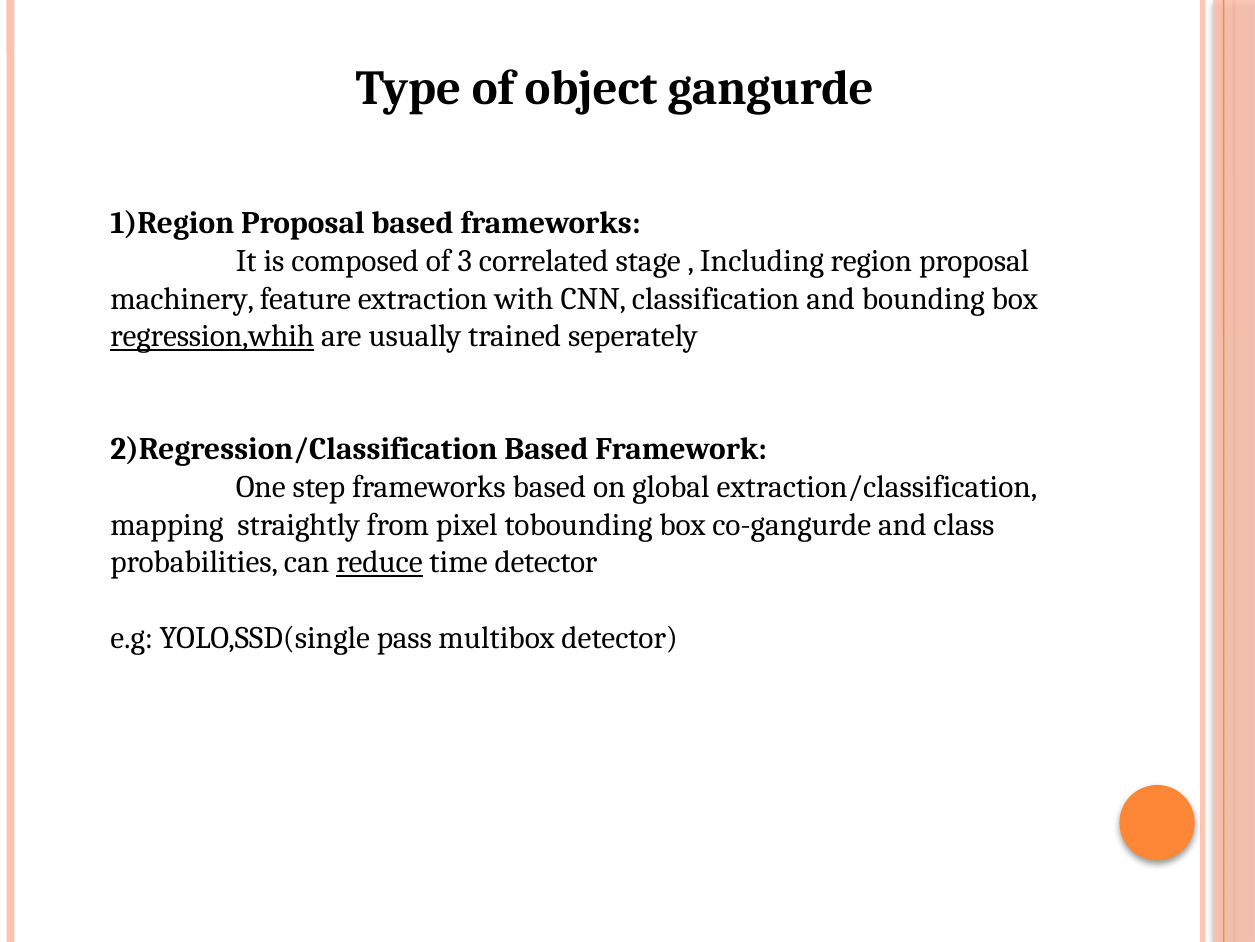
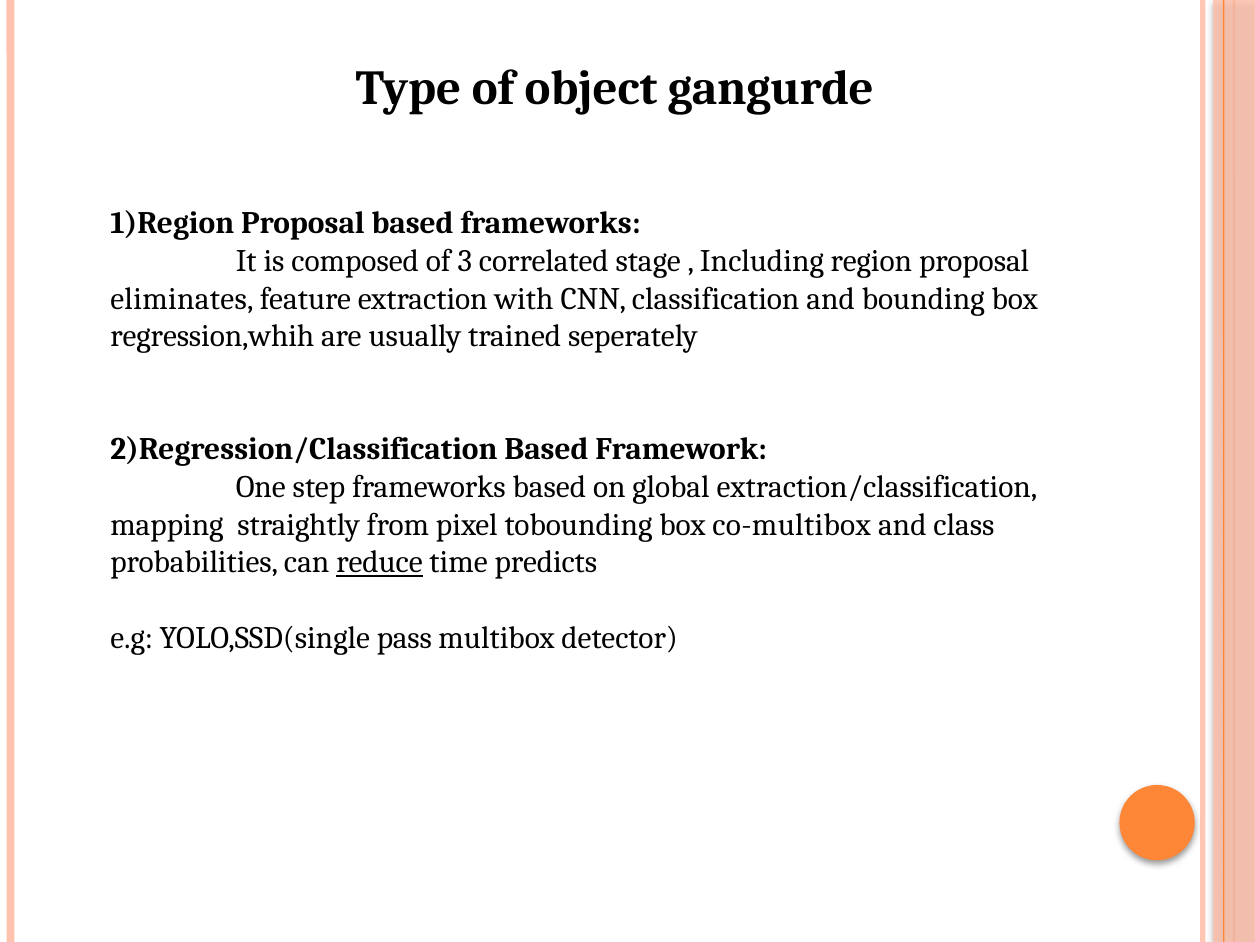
machinery: machinery -> eliminates
regression,whih underline: present -> none
co-gangurde: co-gangurde -> co-multibox
time detector: detector -> predicts
